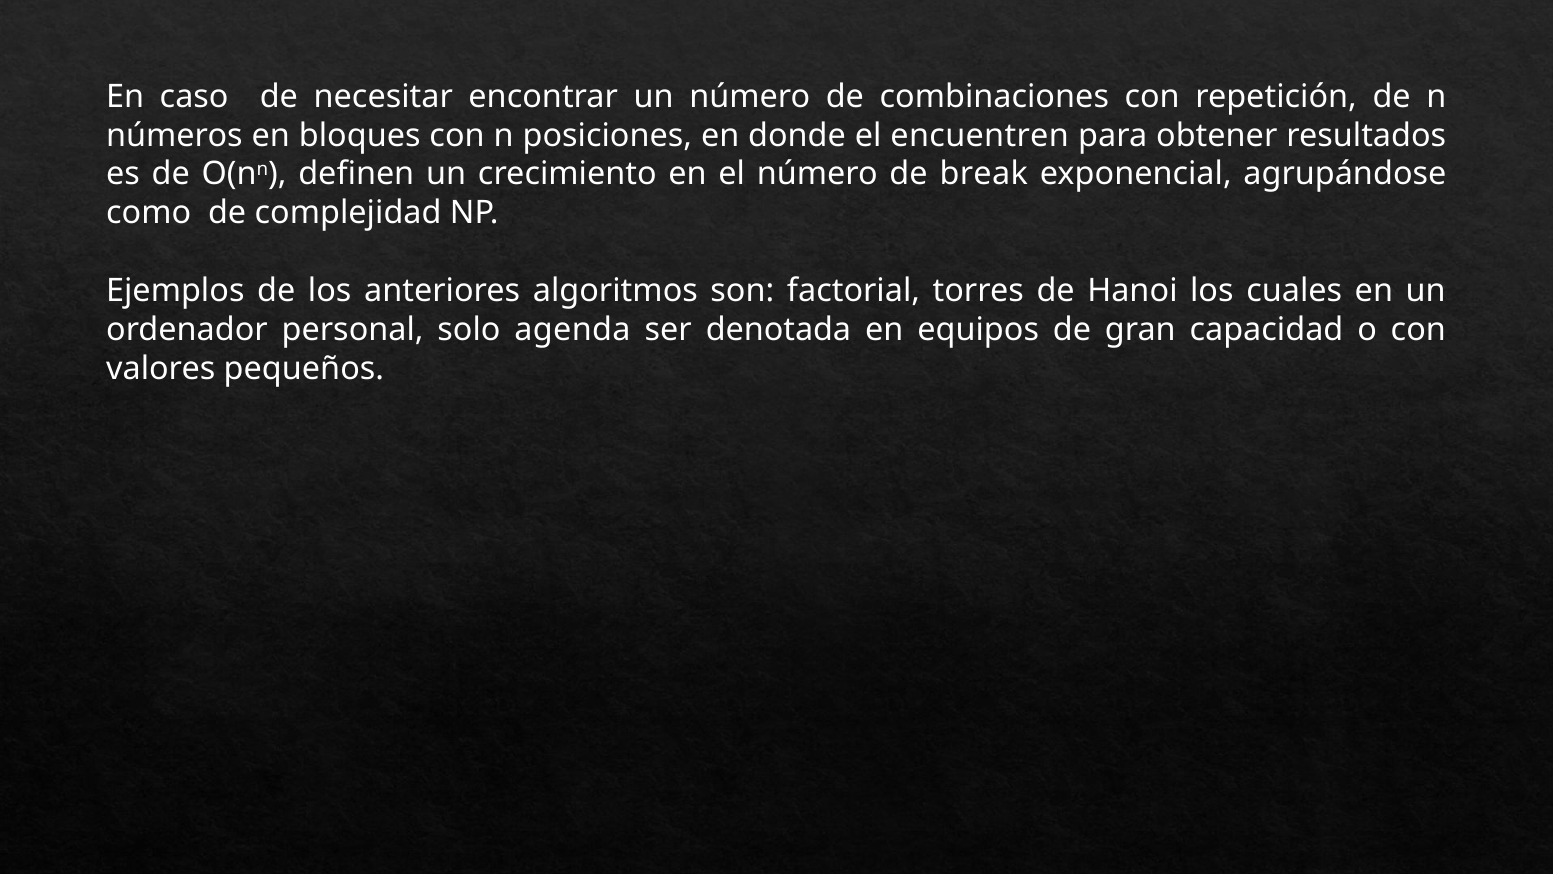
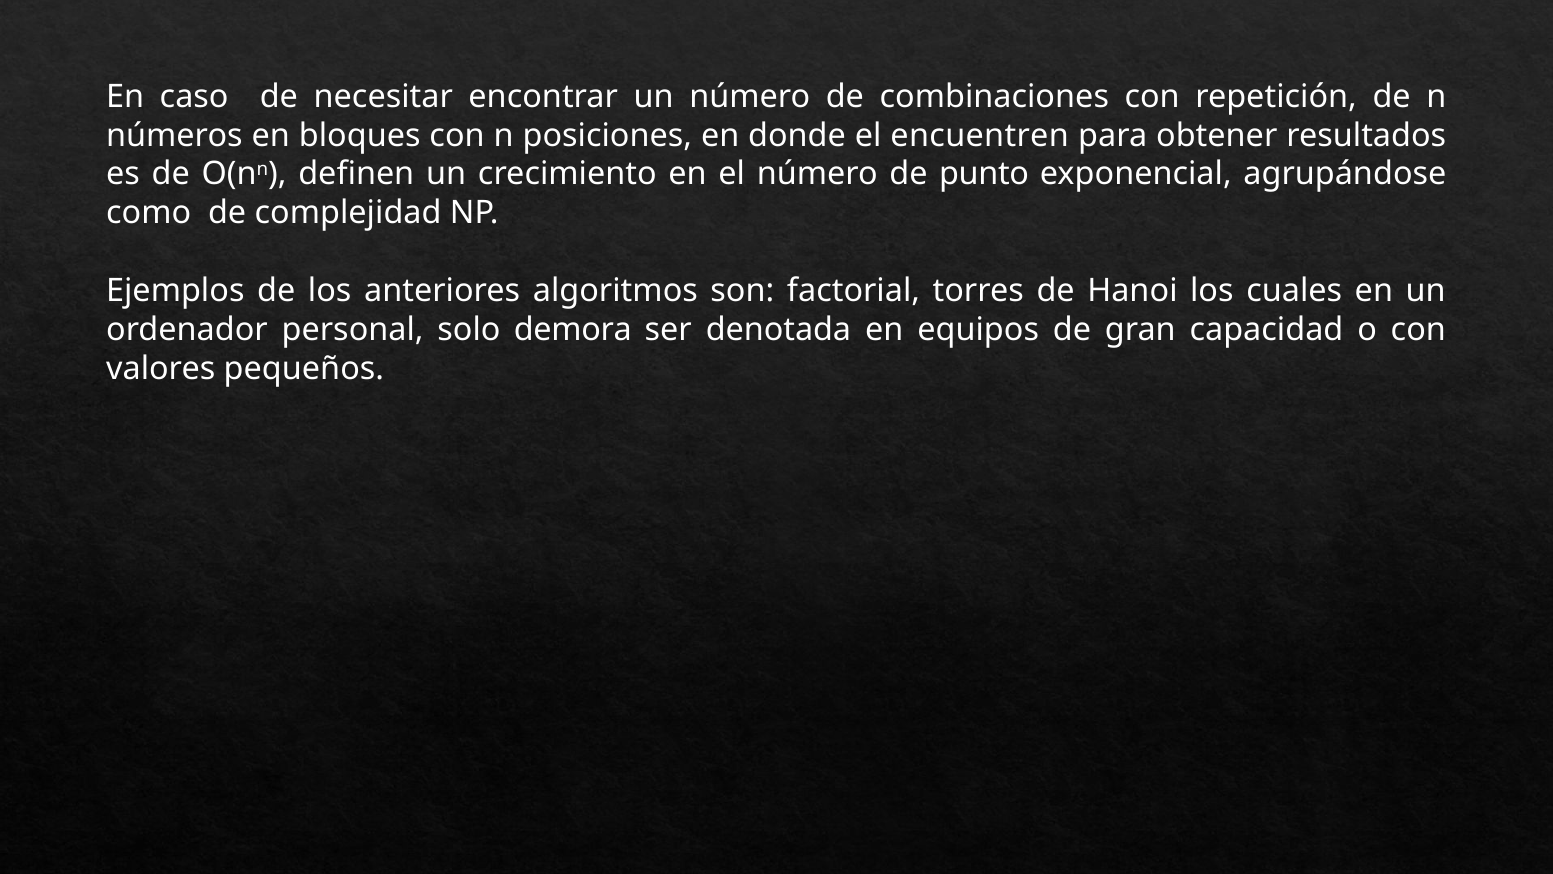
break: break -> punto
agenda: agenda -> demora
